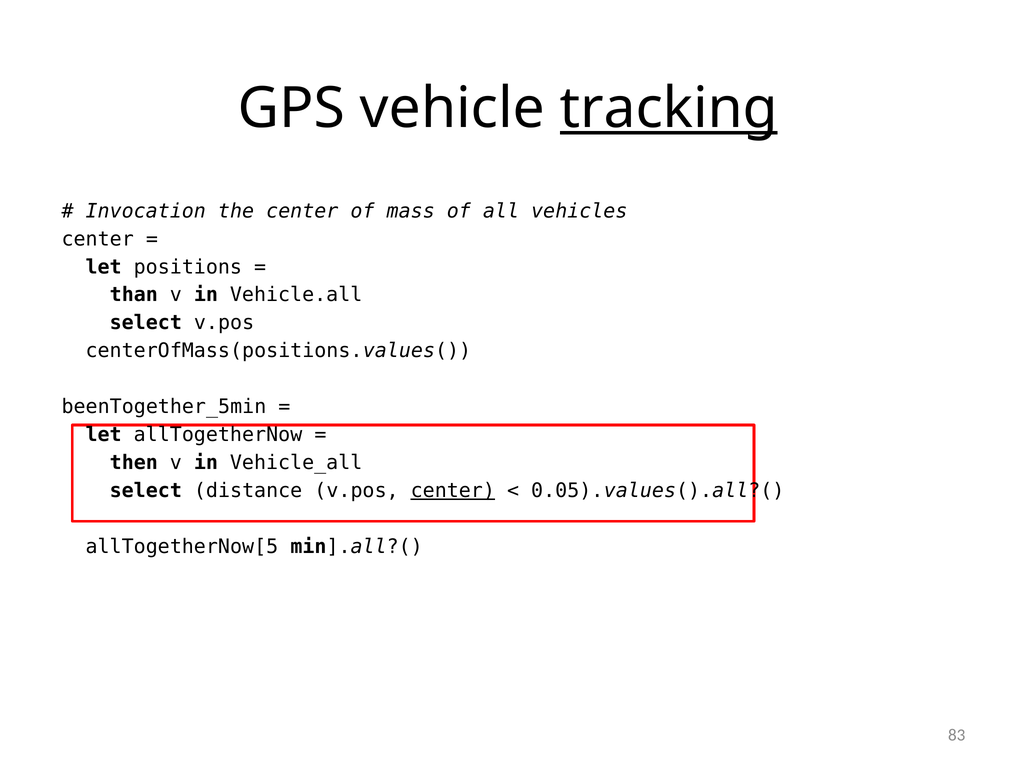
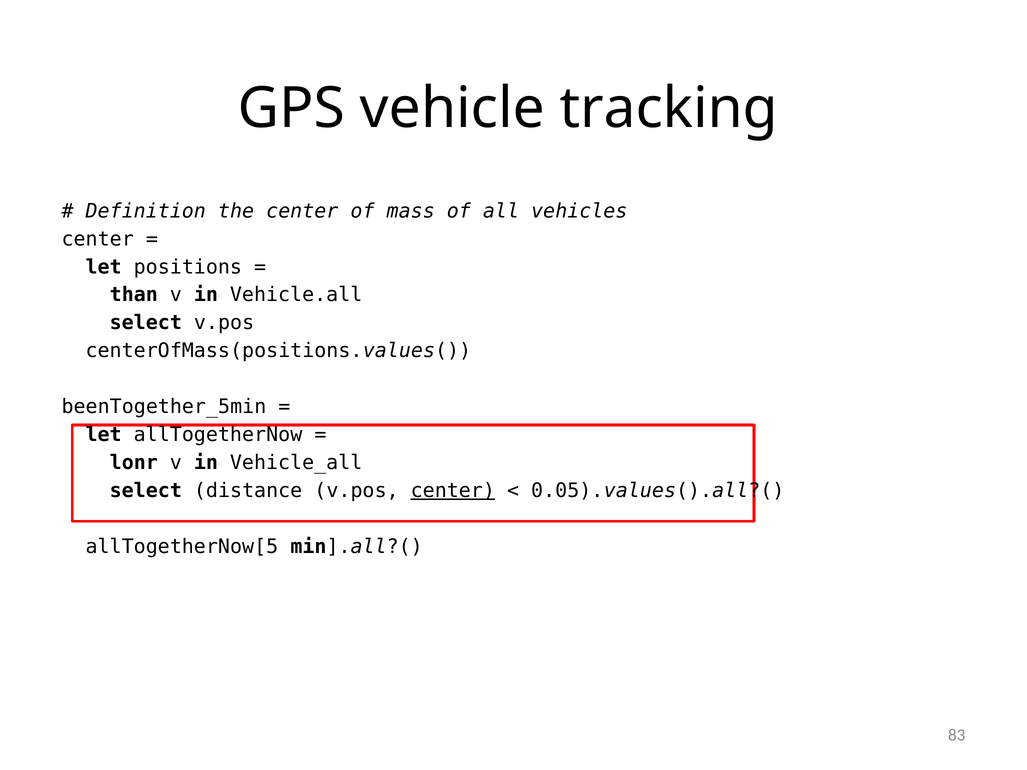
tracking underline: present -> none
Invocation: Invocation -> Definition
then: then -> lonr
